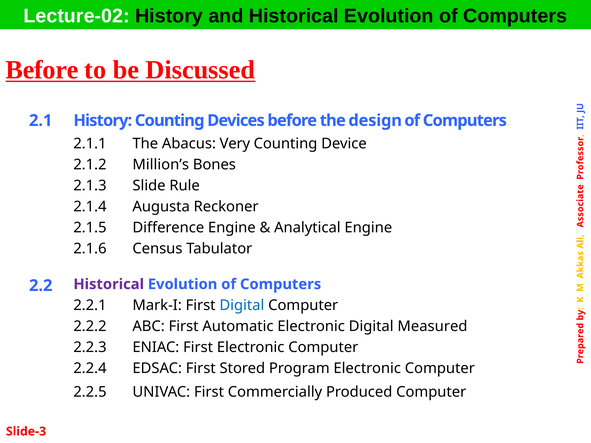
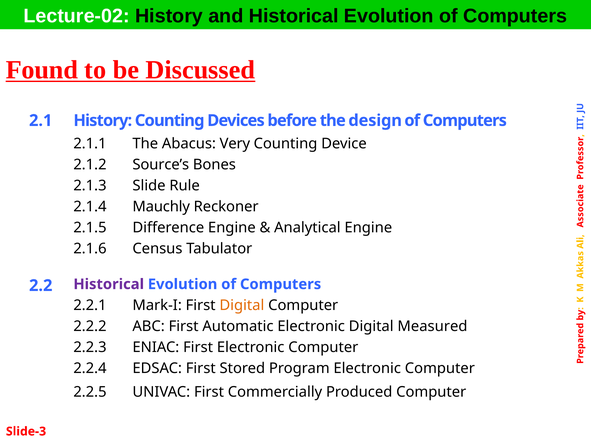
Before at (42, 70): Before -> Found
Million’s: Million’s -> Source’s
Augusta: Augusta -> Mauchly
Digital at (242, 305) colour: blue -> orange
